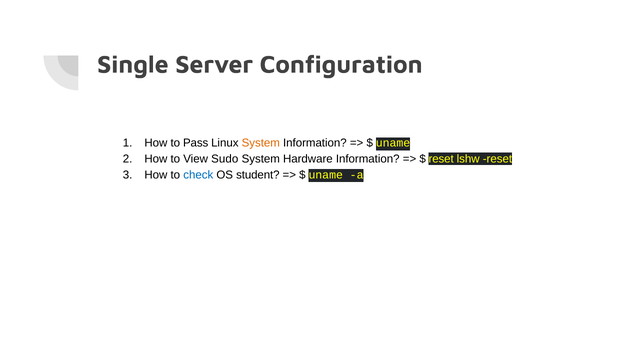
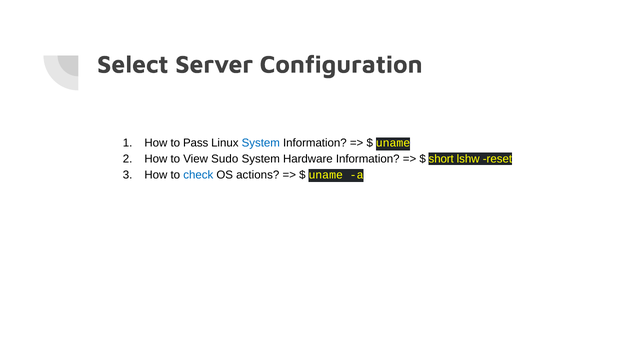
Single: Single -> Select
System at (261, 143) colour: orange -> blue
reset at (441, 159): reset -> short
student: student -> actions
